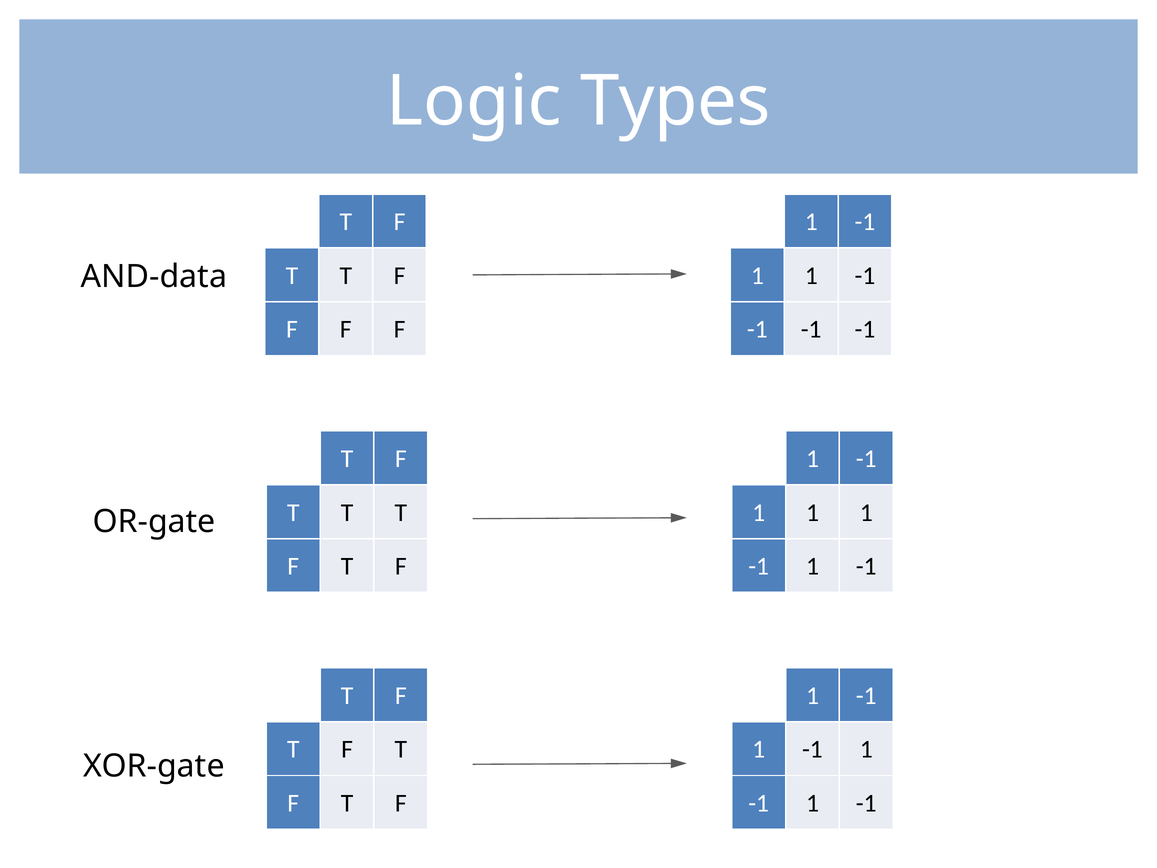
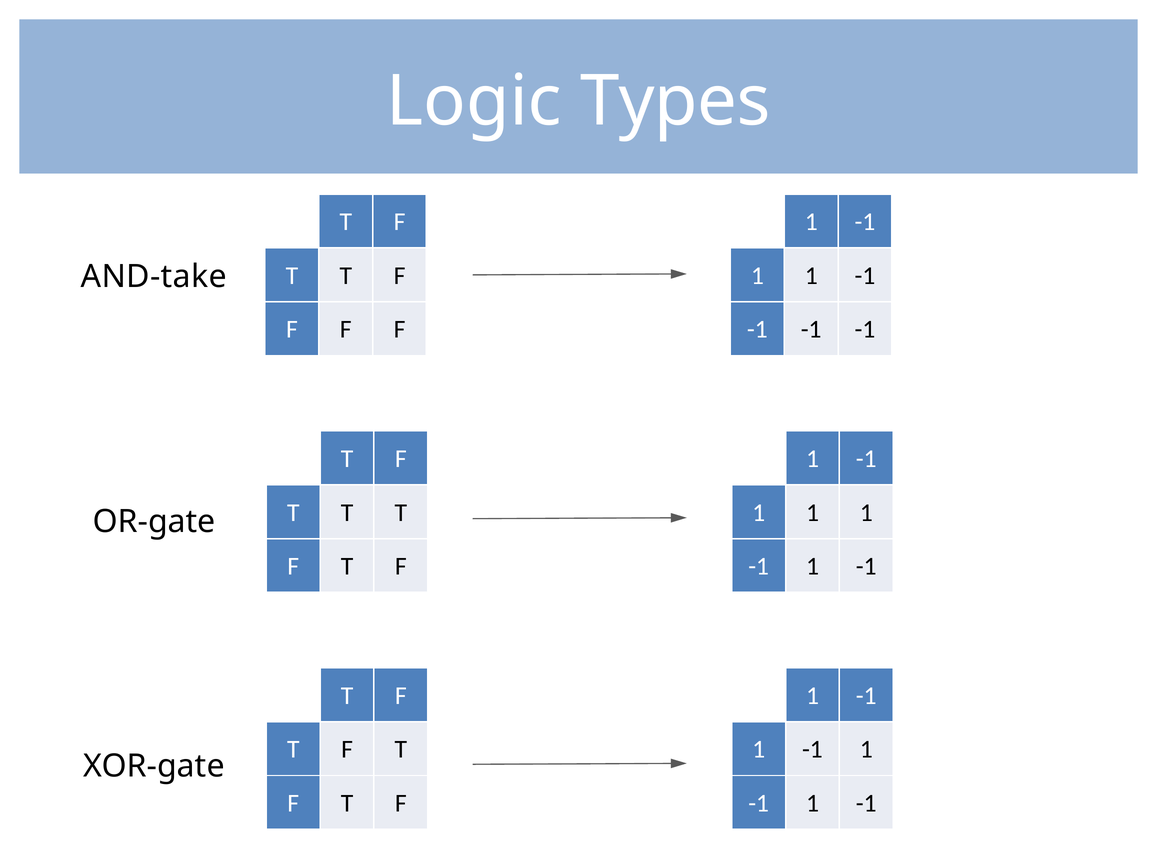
AND-data: AND-data -> AND-take
